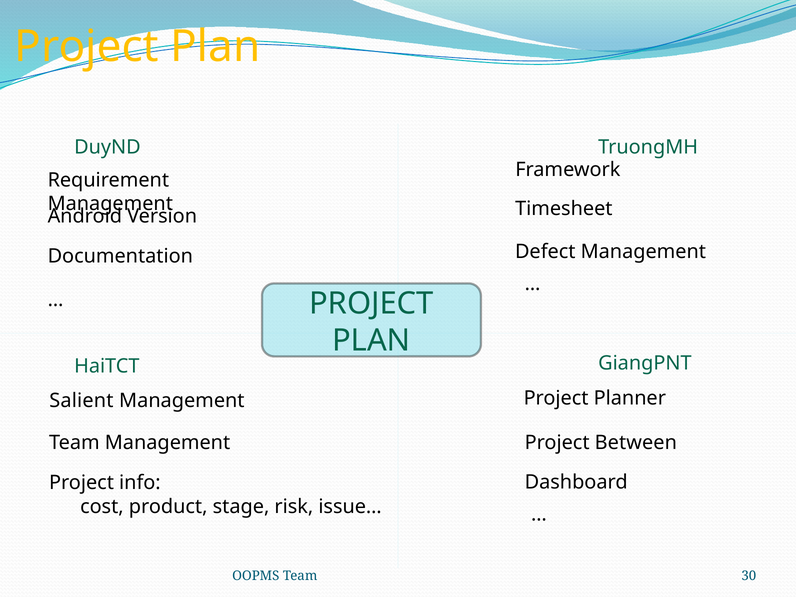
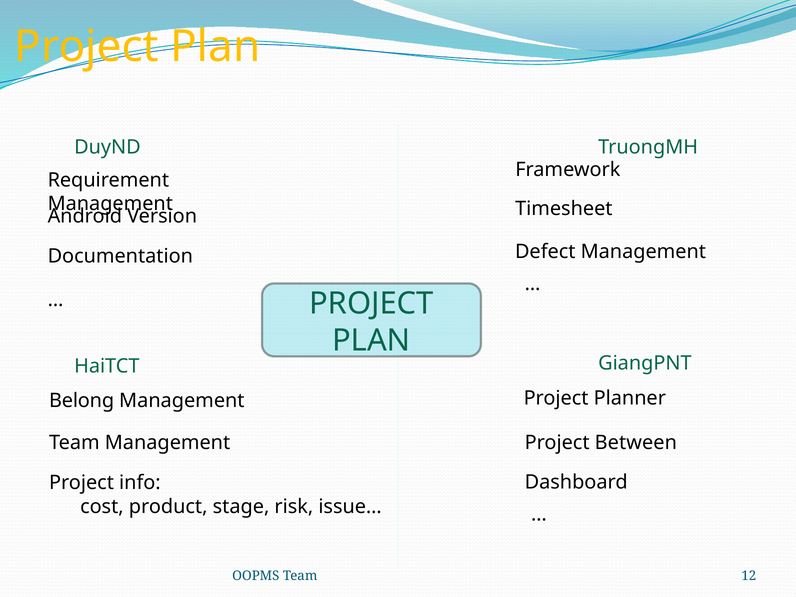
Salient: Salient -> Belong
30: 30 -> 12
